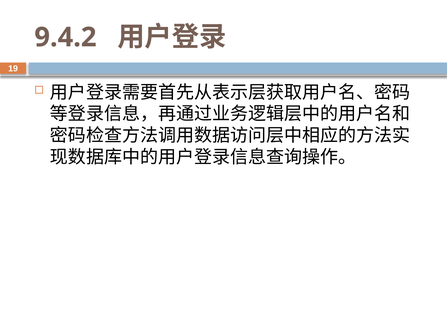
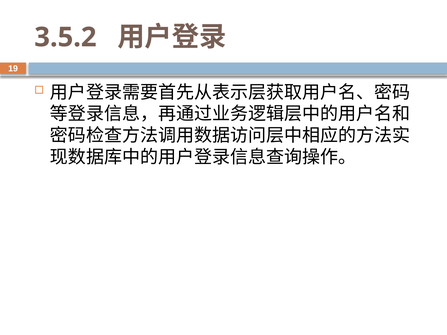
9.4.2: 9.4.2 -> 3.5.2
